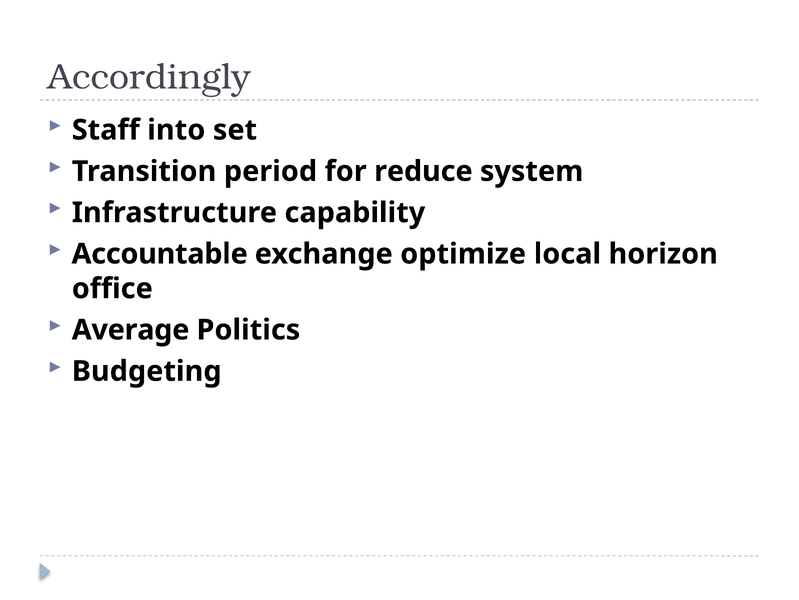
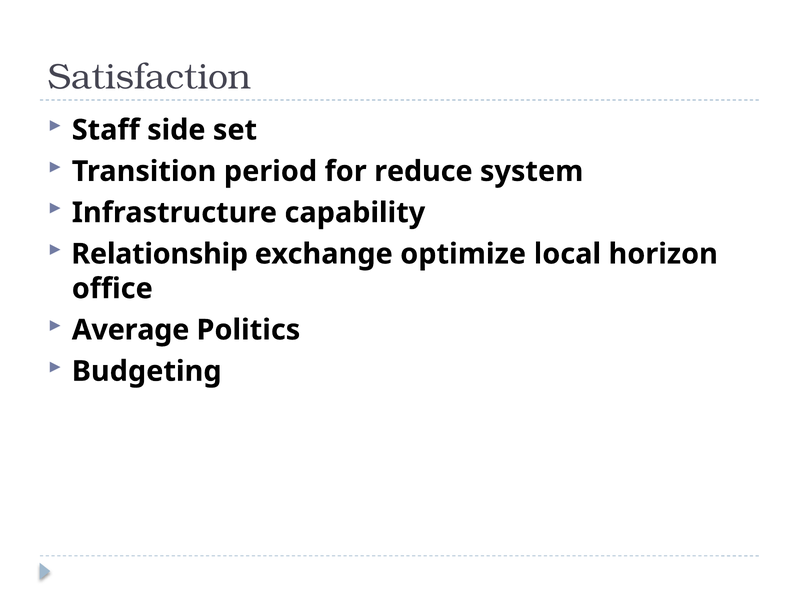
Accordingly: Accordingly -> Satisfaction
into: into -> side
Accountable: Accountable -> Relationship
